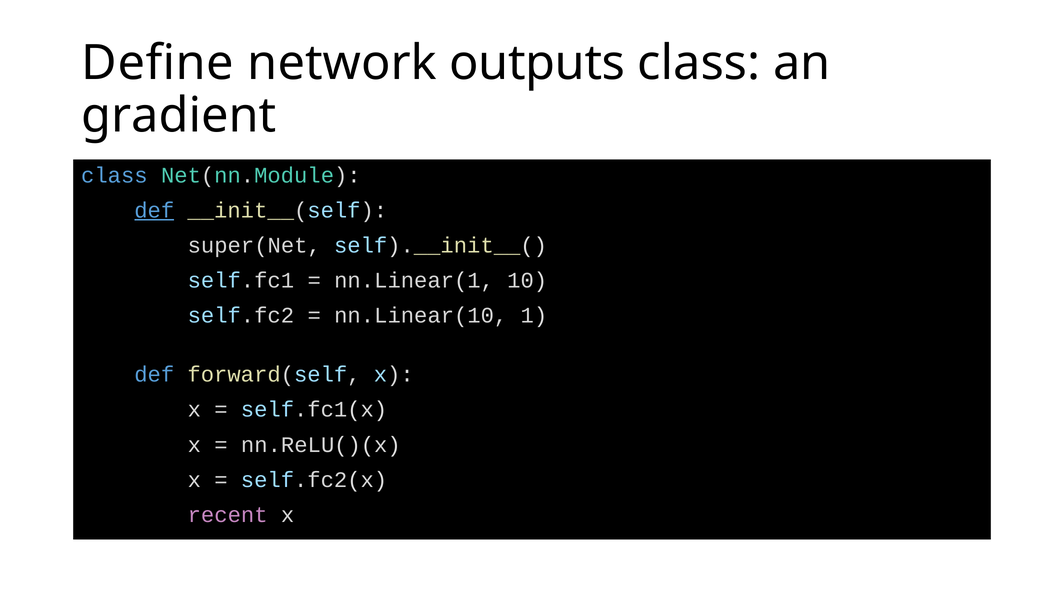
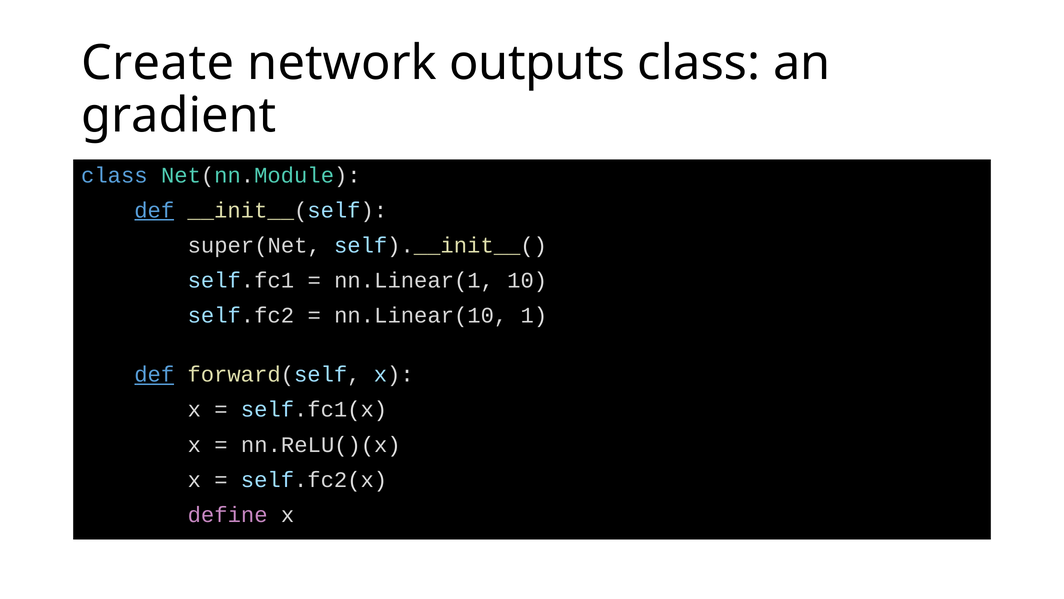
Define: Define -> Create
def at (154, 374) underline: none -> present
recent: recent -> define
